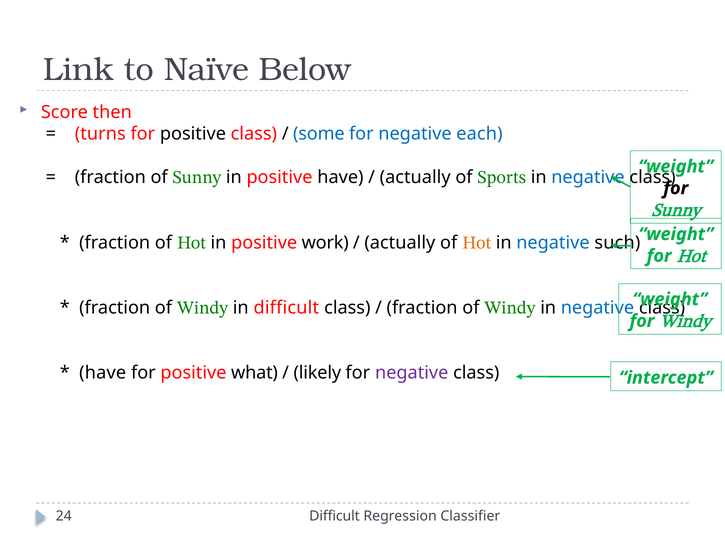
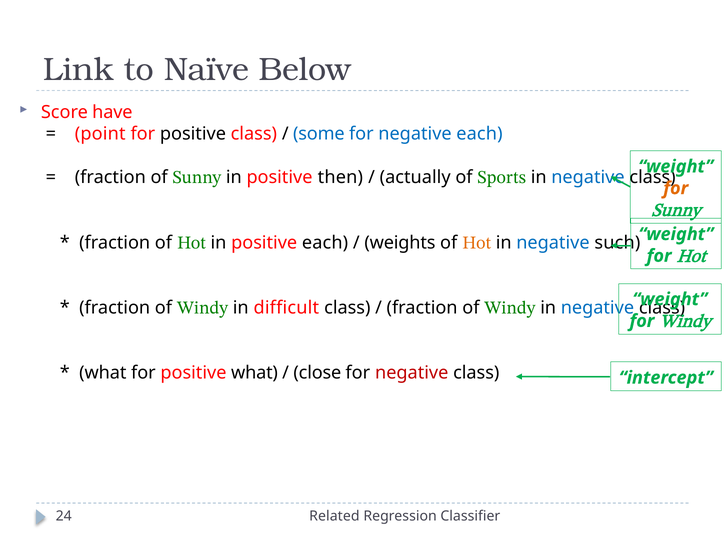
then: then -> have
turns: turns -> point
positive have: have -> then
for at (676, 188) colour: black -> orange
positive work: work -> each
actually at (400, 243): actually -> weights
have at (103, 373): have -> what
likely: likely -> close
negative at (412, 373) colour: purple -> red
Difficult at (334, 517): Difficult -> Related
